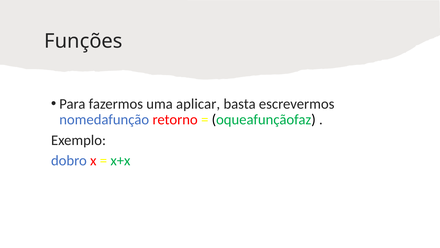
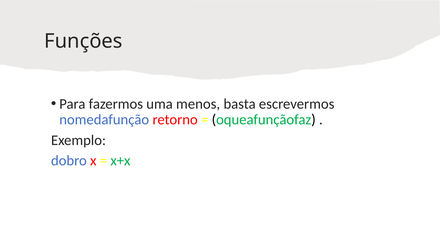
aplicar: aplicar -> menos
